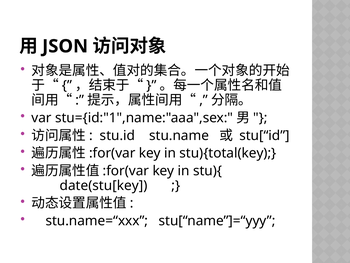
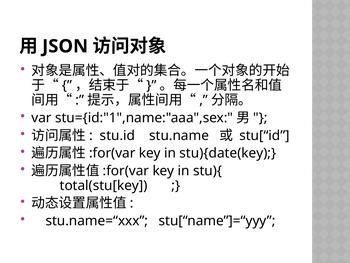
stu){total(key: stu){total(key -> stu){date(key
date(stu[key: date(stu[key -> total(stu[key
